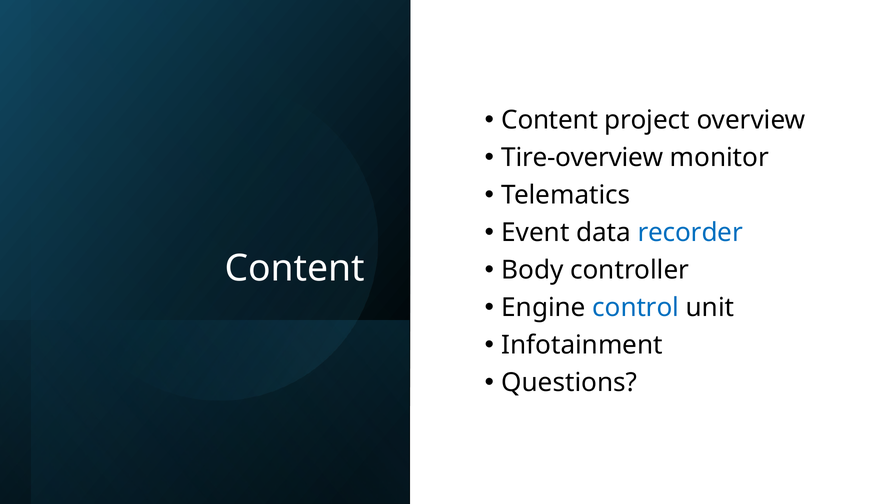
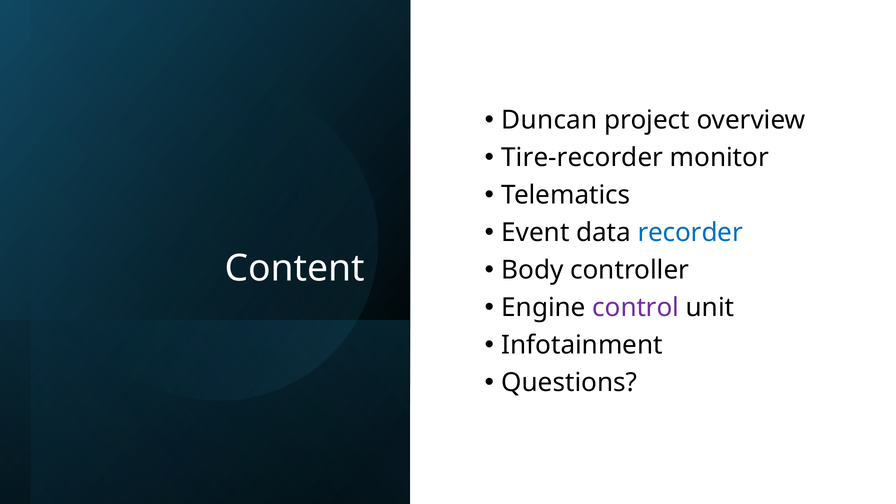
Content at (550, 120): Content -> Duncan
Tire-overview: Tire-overview -> Tire-recorder
control colour: blue -> purple
